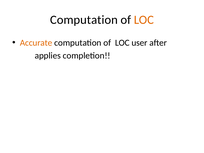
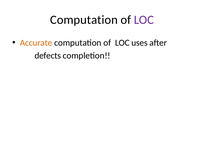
LOC at (144, 20) colour: orange -> purple
user: user -> uses
applies: applies -> defects
